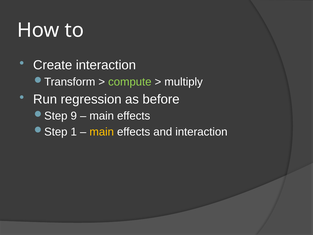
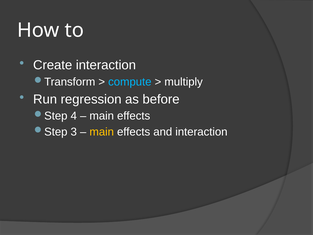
compute colour: light green -> light blue
9: 9 -> 4
1: 1 -> 3
